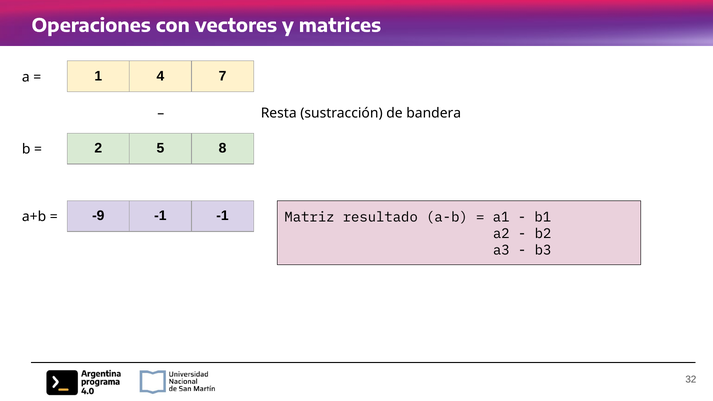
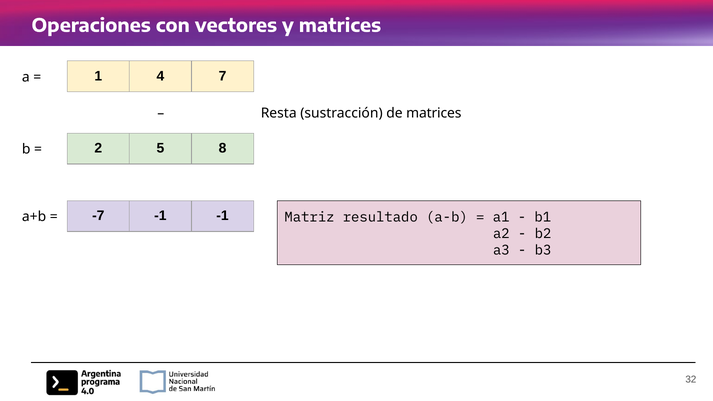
de bandera: bandera -> matrices
-9: -9 -> -7
